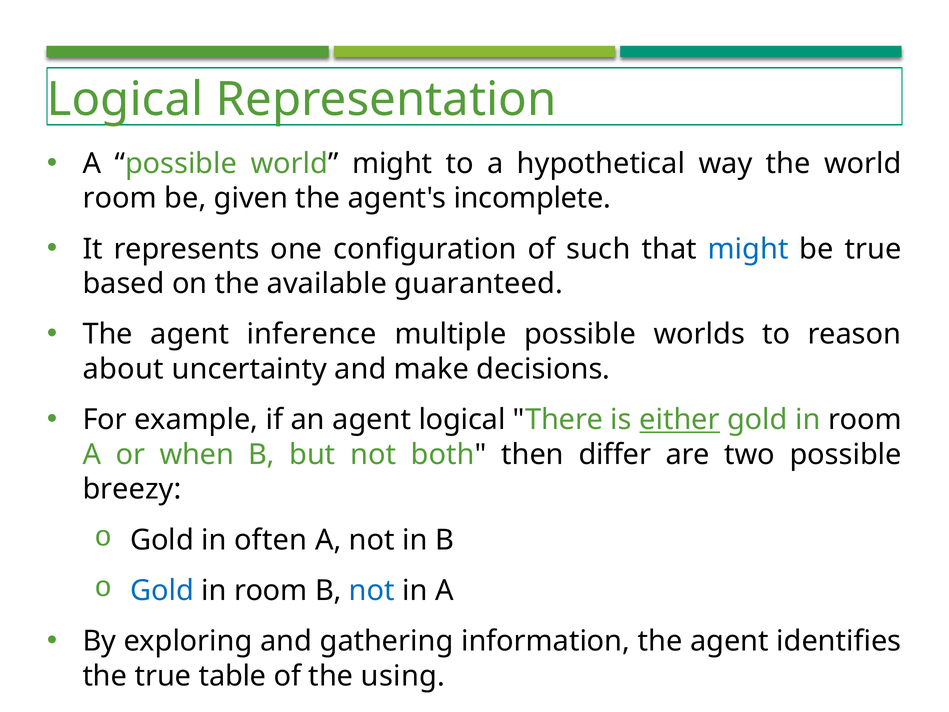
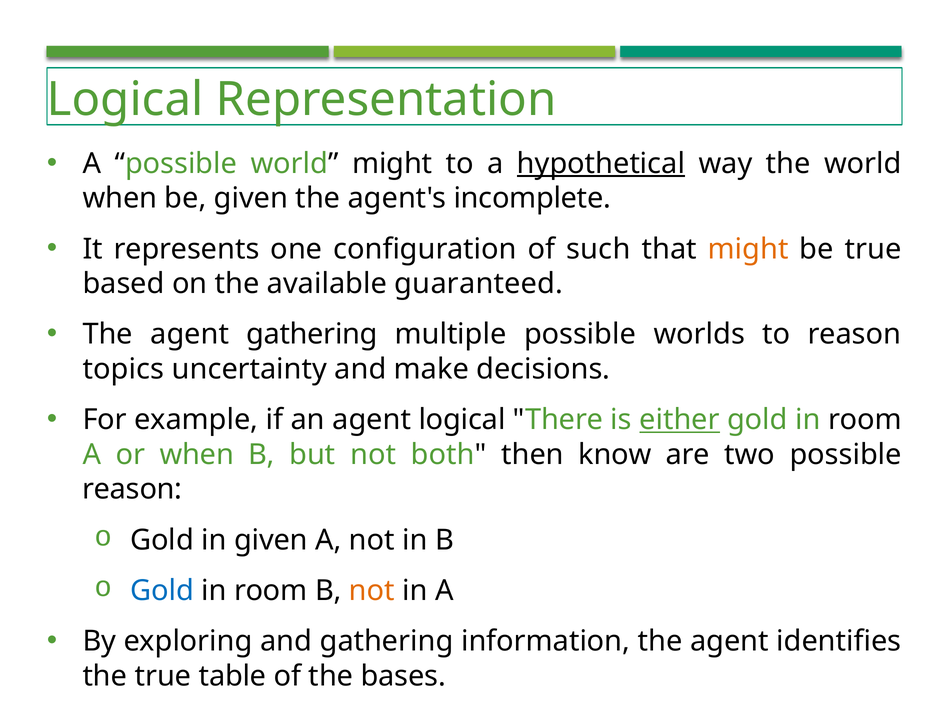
hypothetical underline: none -> present
room at (120, 198): room -> when
might at (748, 249) colour: blue -> orange
agent inference: inference -> gathering
about: about -> topics
differ: differ -> know
breezy at (132, 489): breezy -> reason
in often: often -> given
not at (372, 590) colour: blue -> orange
using: using -> bases
